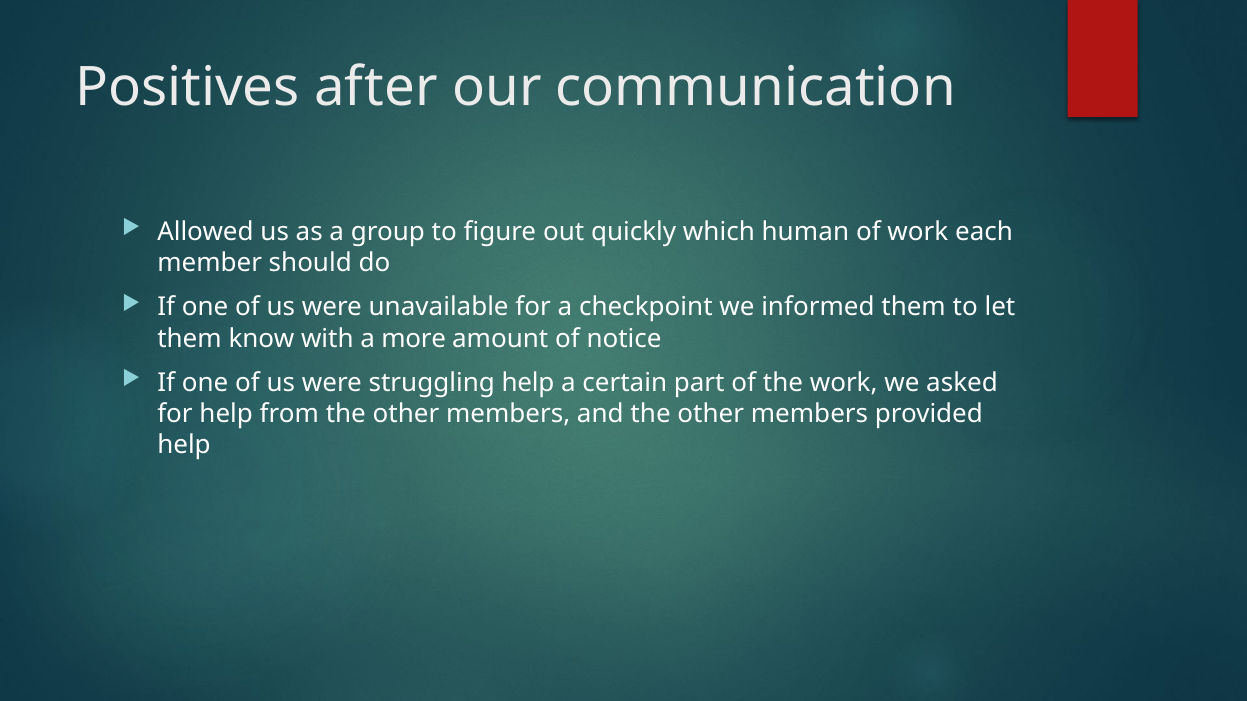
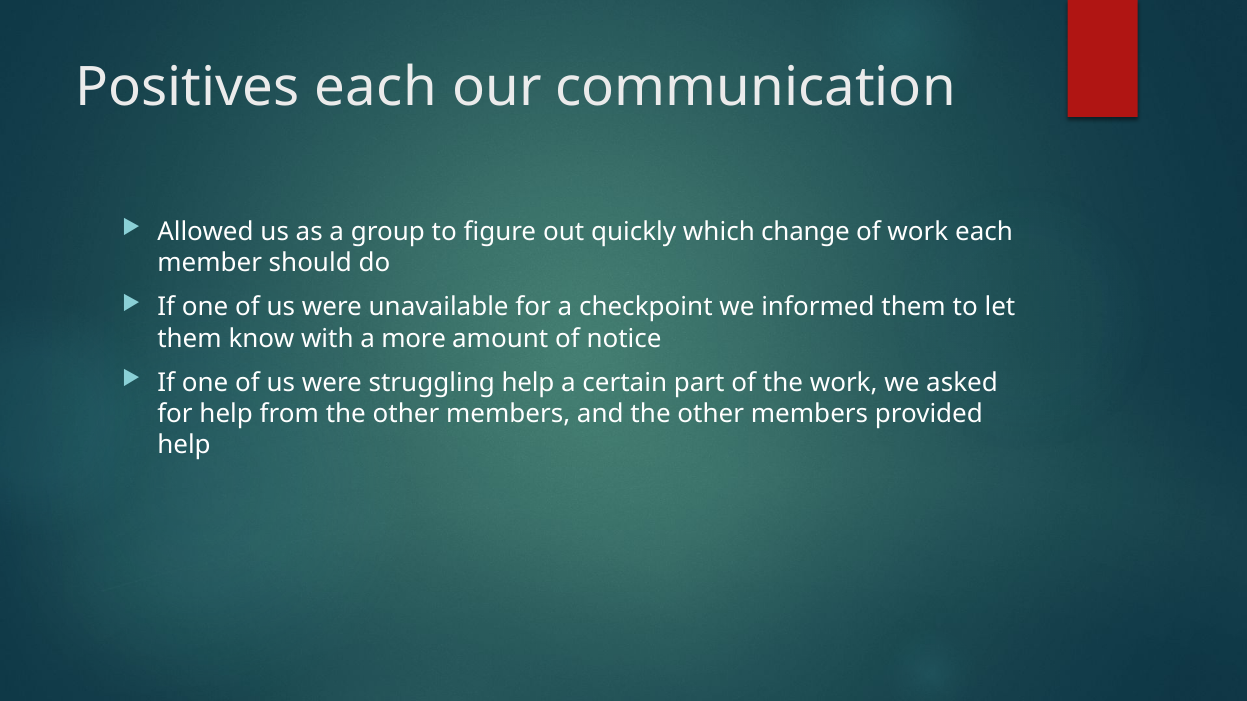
Positives after: after -> each
human: human -> change
